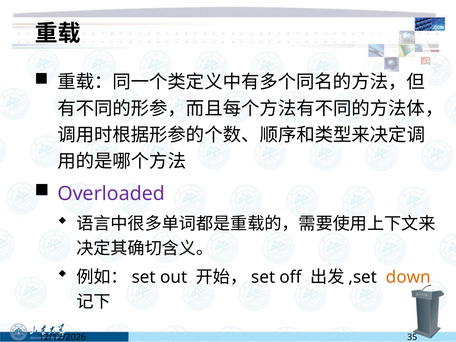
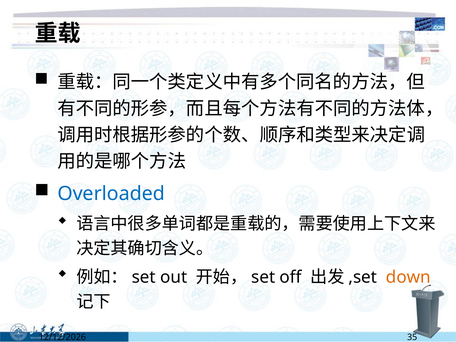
Overloaded colour: purple -> blue
